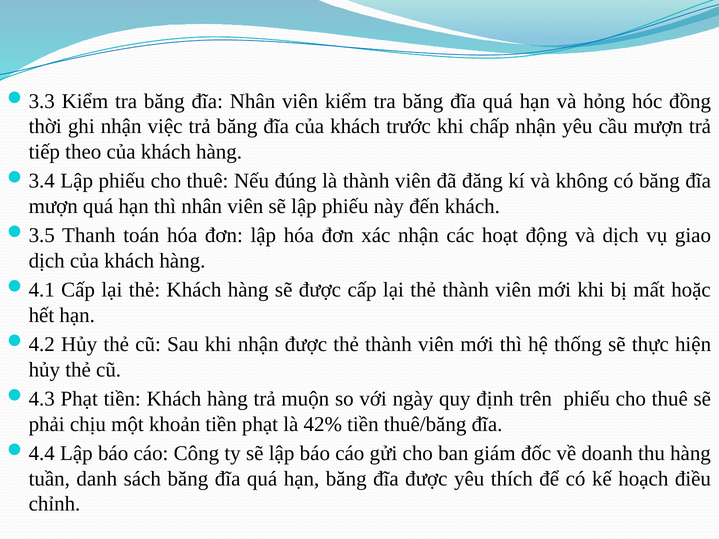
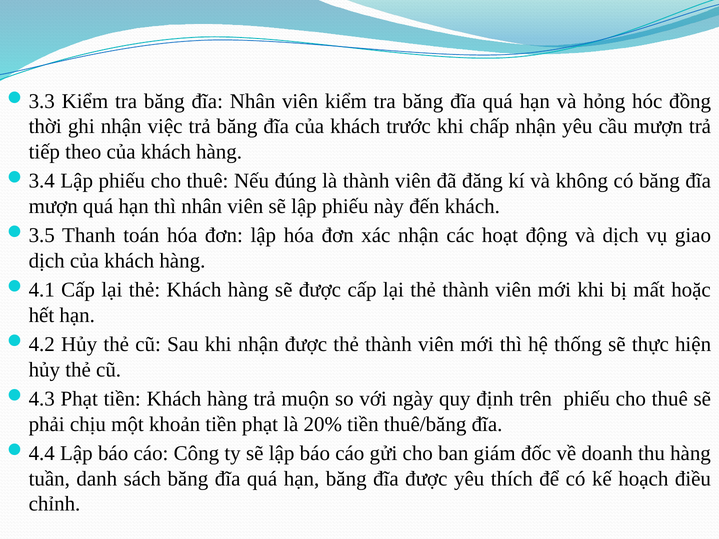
42%: 42% -> 20%
